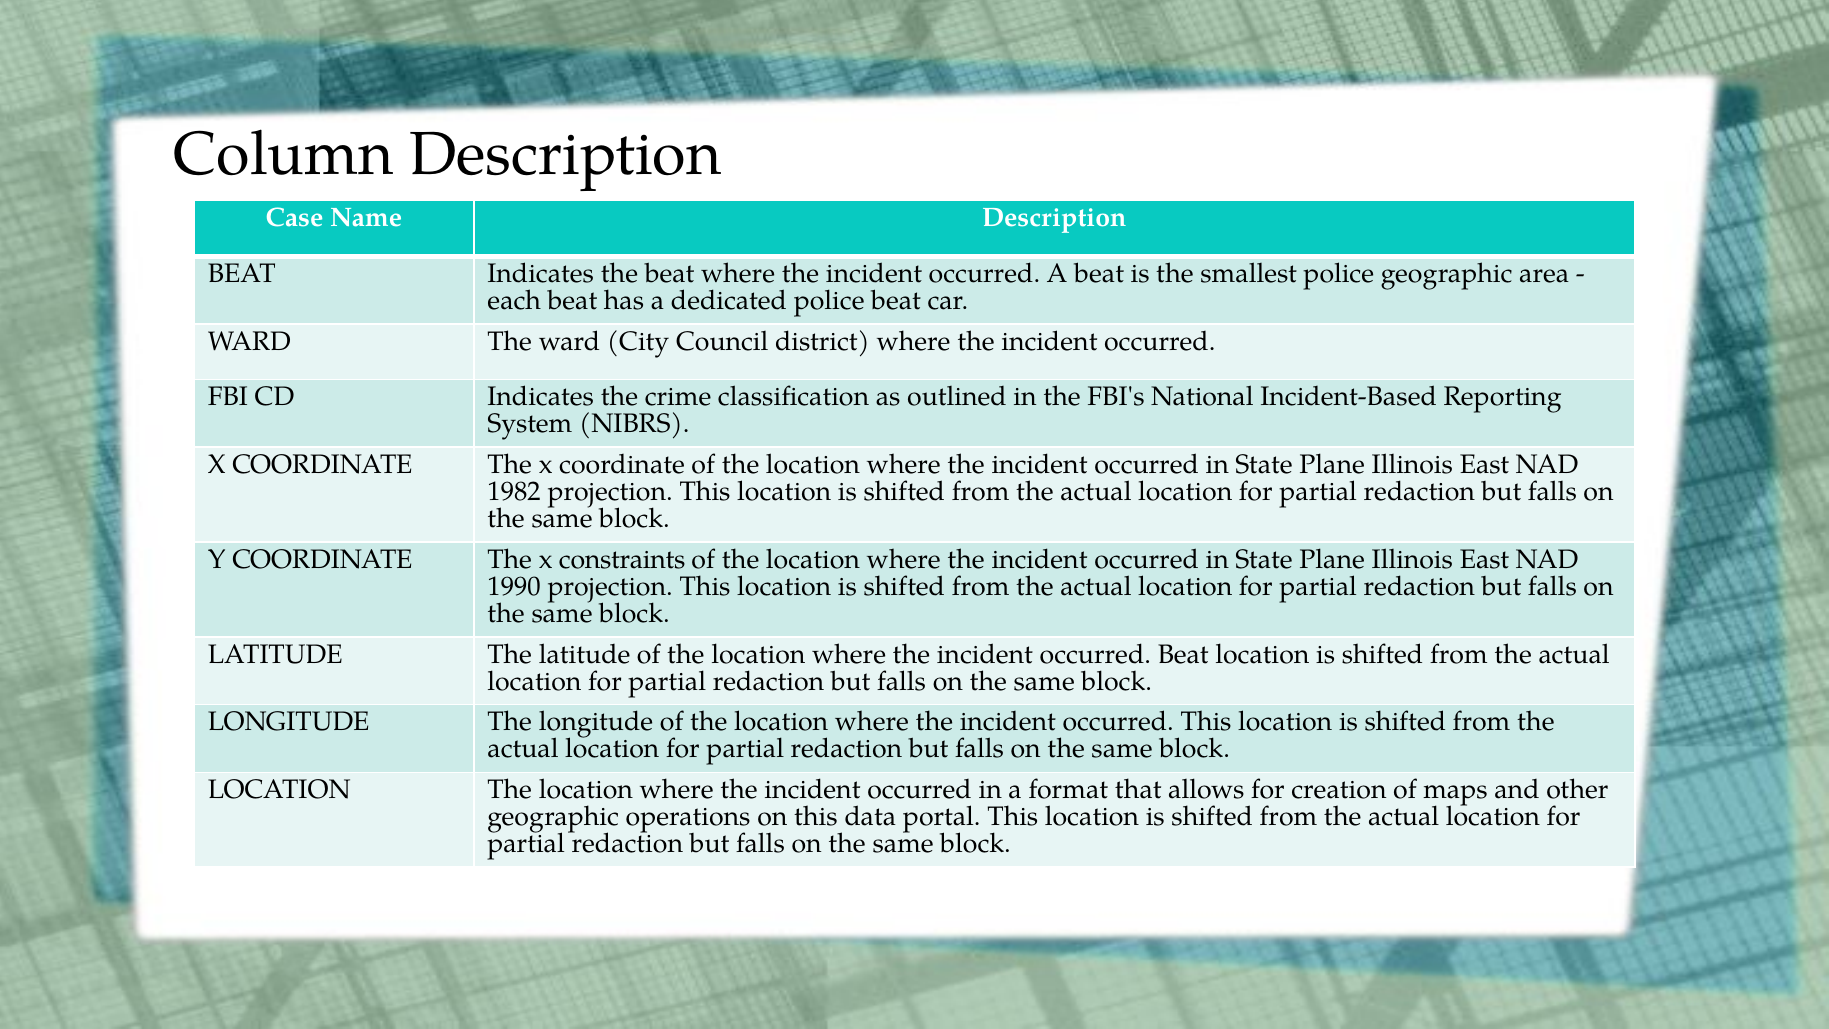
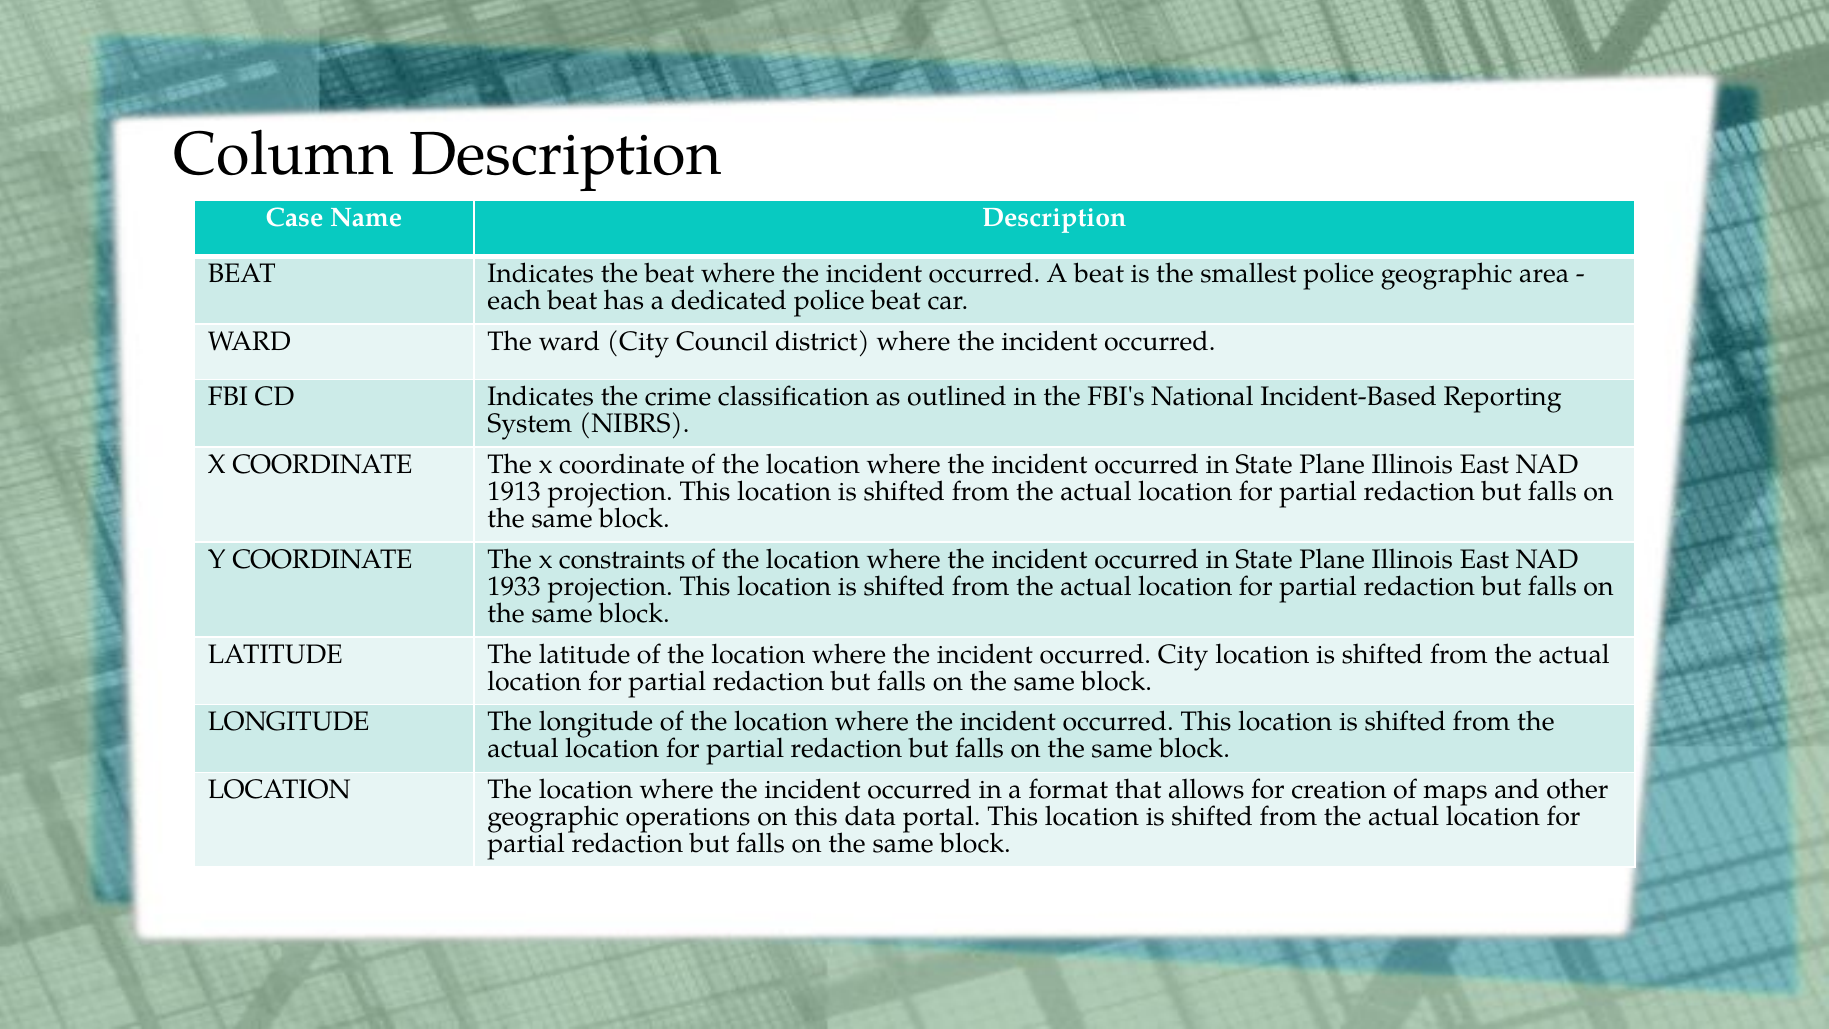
1982: 1982 -> 1913
1990: 1990 -> 1933
occurred Beat: Beat -> City
